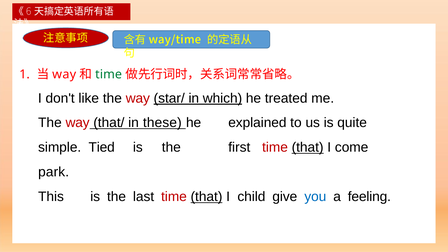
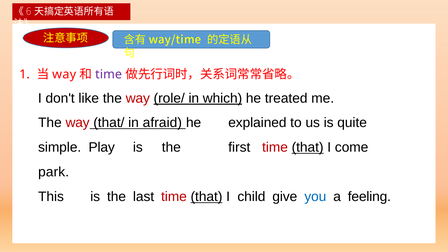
time at (109, 75) colour: green -> purple
star/: star/ -> role/
these: these -> afraid
Tied: Tied -> Play
